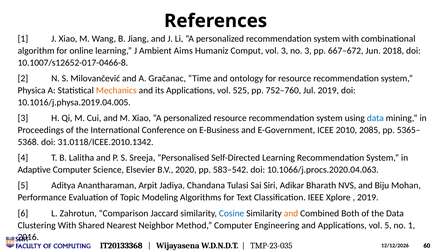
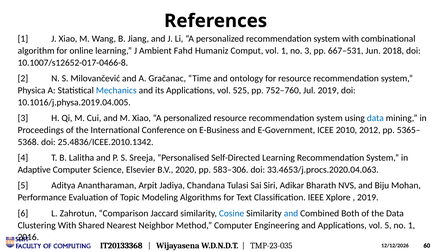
Aims: Aims -> Fahd
vol 3: 3 -> 1
667–672: 667–672 -> 667–531
Mechanics colour: orange -> blue
2085: 2085 -> 2012
31.0118/ICEE.2010.1342: 31.0118/ICEE.2010.1342 -> 25.4836/ICEE.2010.1342
583–542: 583–542 -> 583–306
10.1066/j.procs.2020.04.063: 10.1066/j.procs.2020.04.063 -> 33.4653/j.procs.2020.04.063
and at (291, 213) colour: orange -> blue
